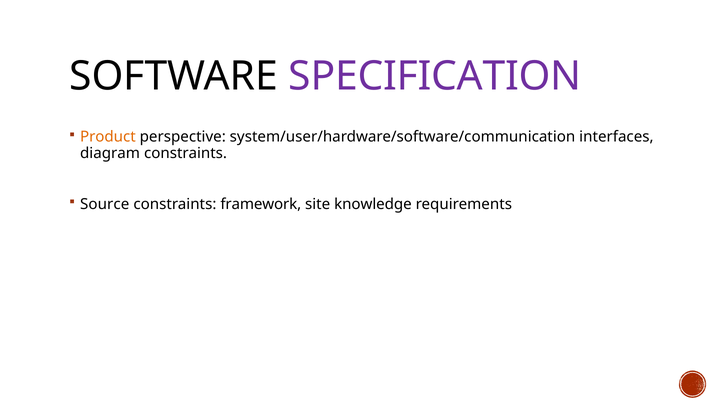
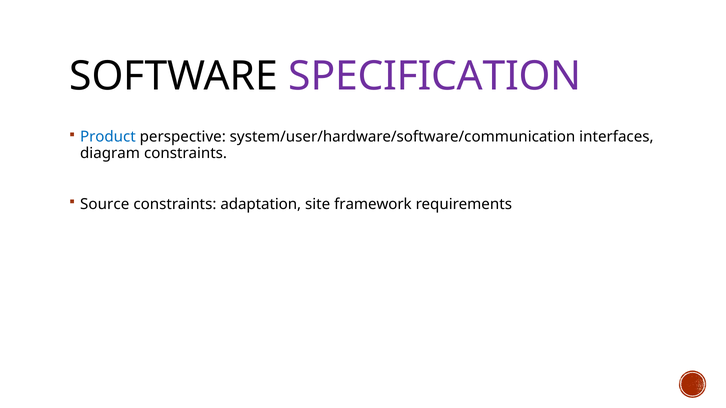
Product colour: orange -> blue
framework: framework -> adaptation
knowledge: knowledge -> framework
